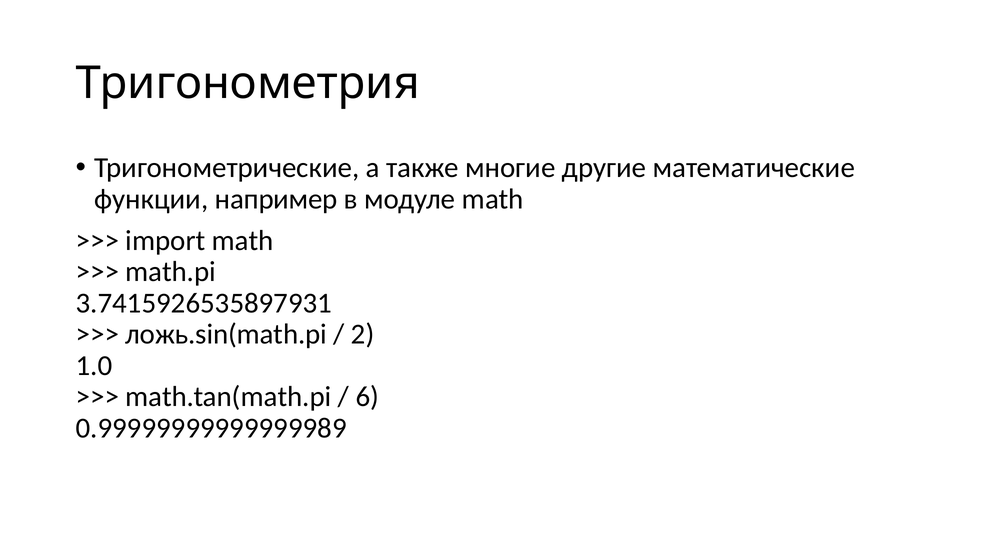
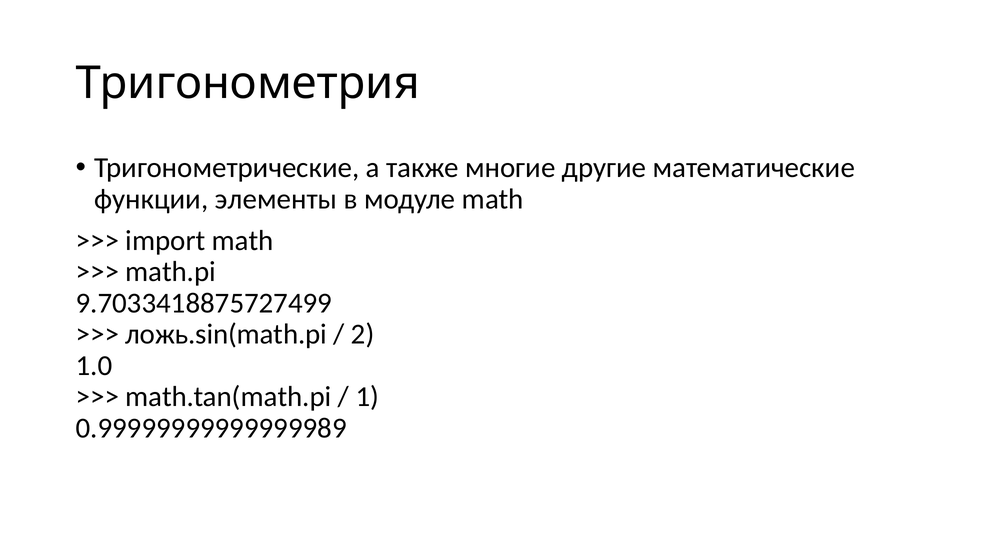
например: например -> элементы
3.7415926535897931: 3.7415926535897931 -> 9.7033418875727499
6: 6 -> 1
